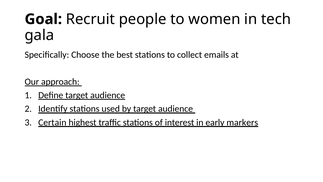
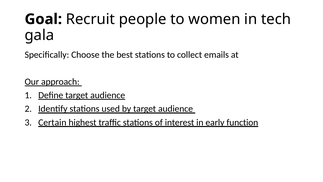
markers: markers -> function
